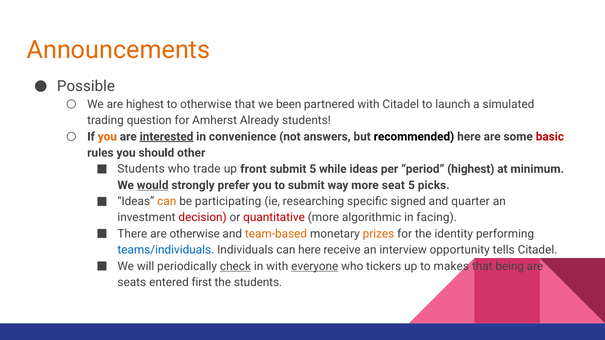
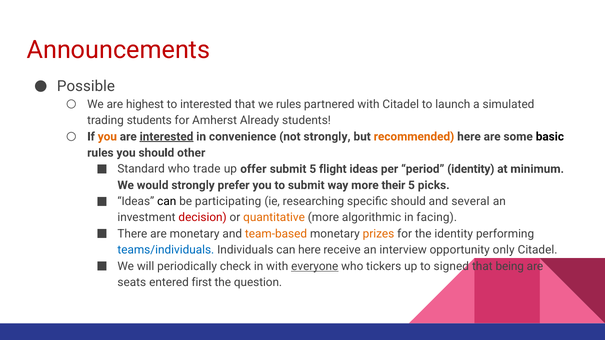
Announcements colour: orange -> red
to otherwise: otherwise -> interested
we been: been -> rules
trading question: question -> students
not answers: answers -> strongly
recommended colour: black -> orange
basic colour: red -> black
Students at (141, 169): Students -> Standard
front: front -> offer
while: while -> flight
period highest: highest -> identity
would underline: present -> none
seat: seat -> their
can at (167, 202) colour: orange -> black
specific signed: signed -> should
quarter: quarter -> several
quantitative colour: red -> orange
are otherwise: otherwise -> monetary
tells: tells -> only
check underline: present -> none
makes: makes -> signed
the students: students -> question
